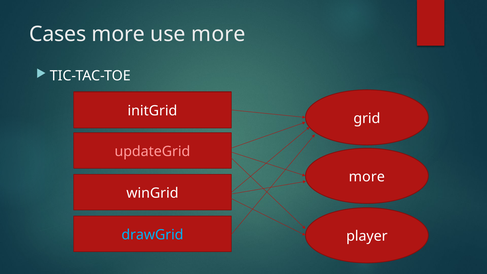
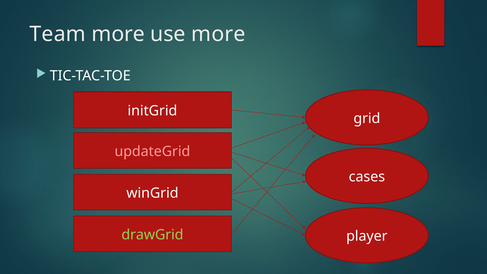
Cases: Cases -> Team
more at (367, 177): more -> cases
drawGrid colour: light blue -> light green
